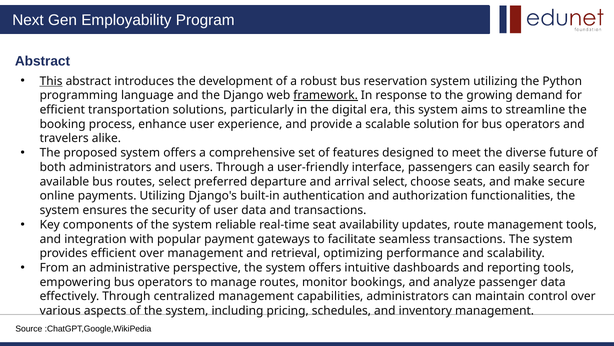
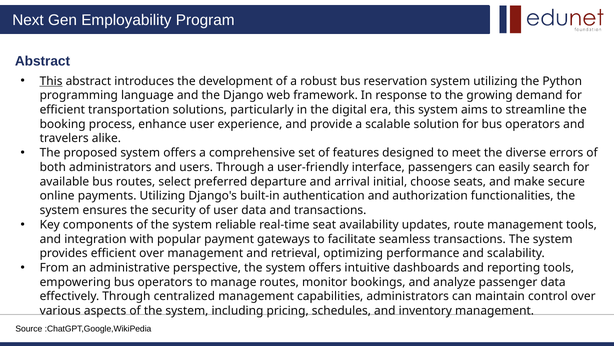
framework underline: present -> none
future: future -> errors
arrival select: select -> initial
